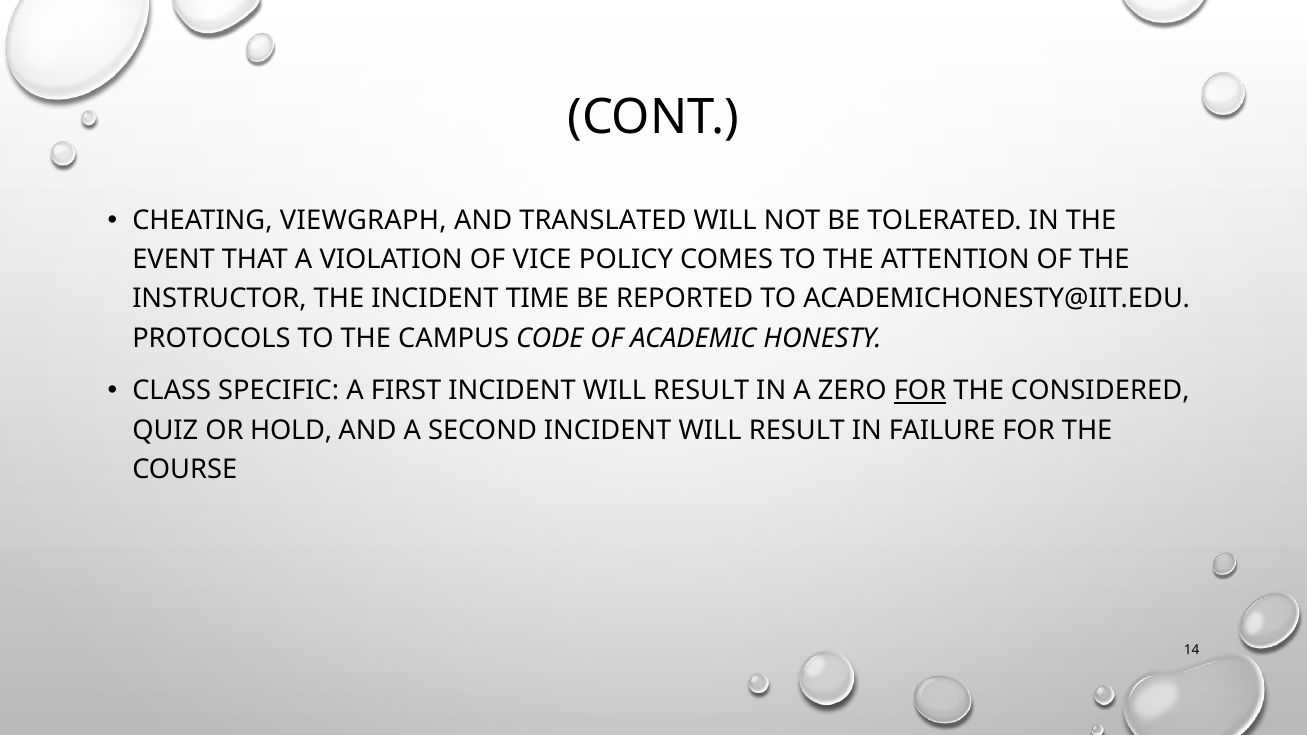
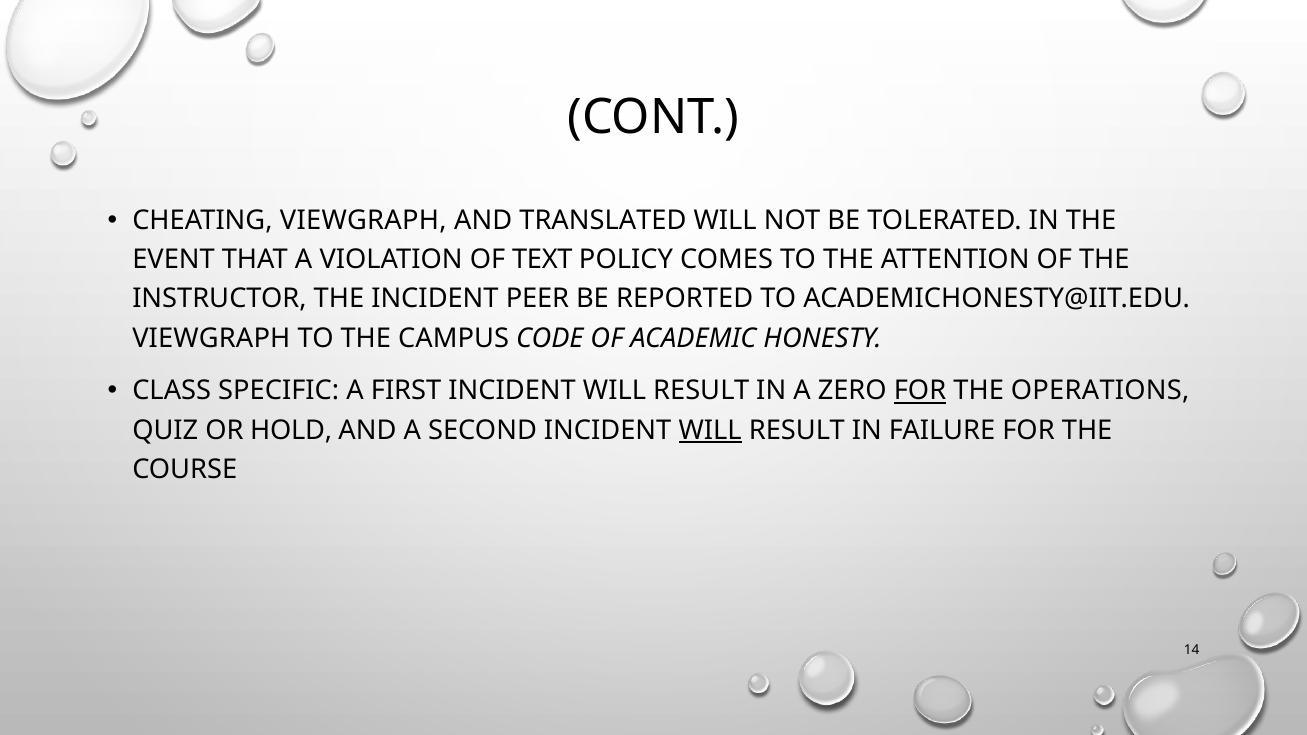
VICE: VICE -> TEXT
TIME: TIME -> PEER
PROTOCOLS at (211, 338): PROTOCOLS -> VIEWGRAPH
CONSIDERED: CONSIDERED -> OPERATIONS
WILL at (710, 430) underline: none -> present
